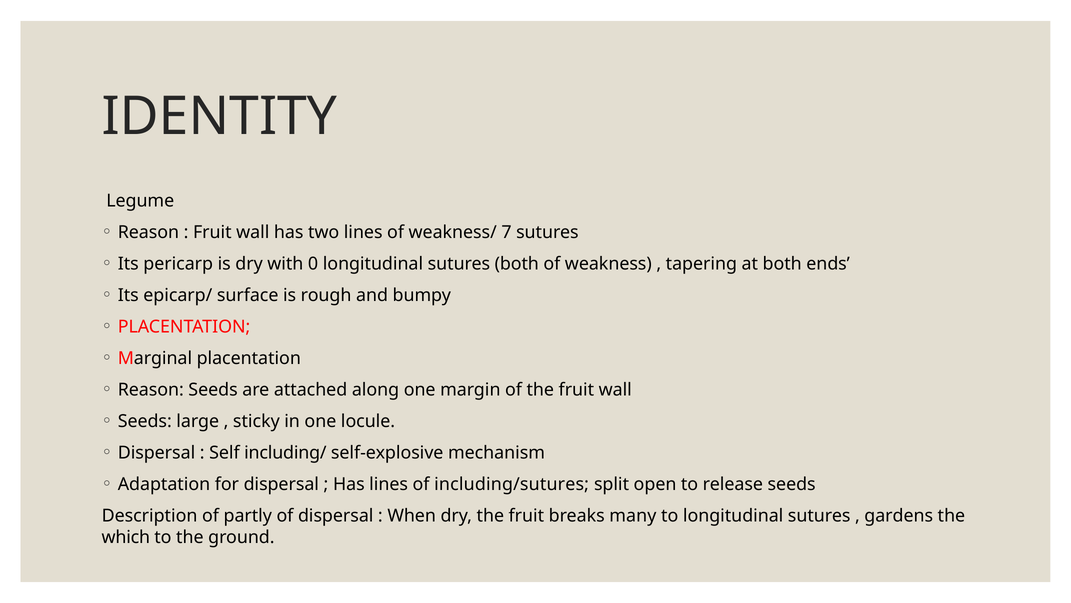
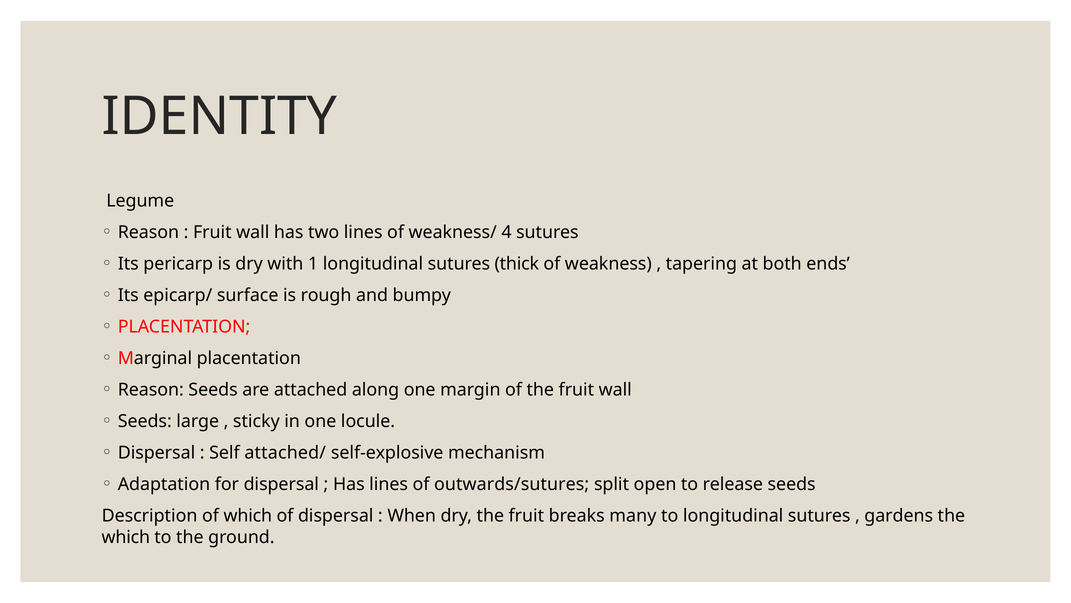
7: 7 -> 4
0: 0 -> 1
sutures both: both -> thick
including/: including/ -> attached/
including/sutures: including/sutures -> outwards/sutures
of partly: partly -> which
